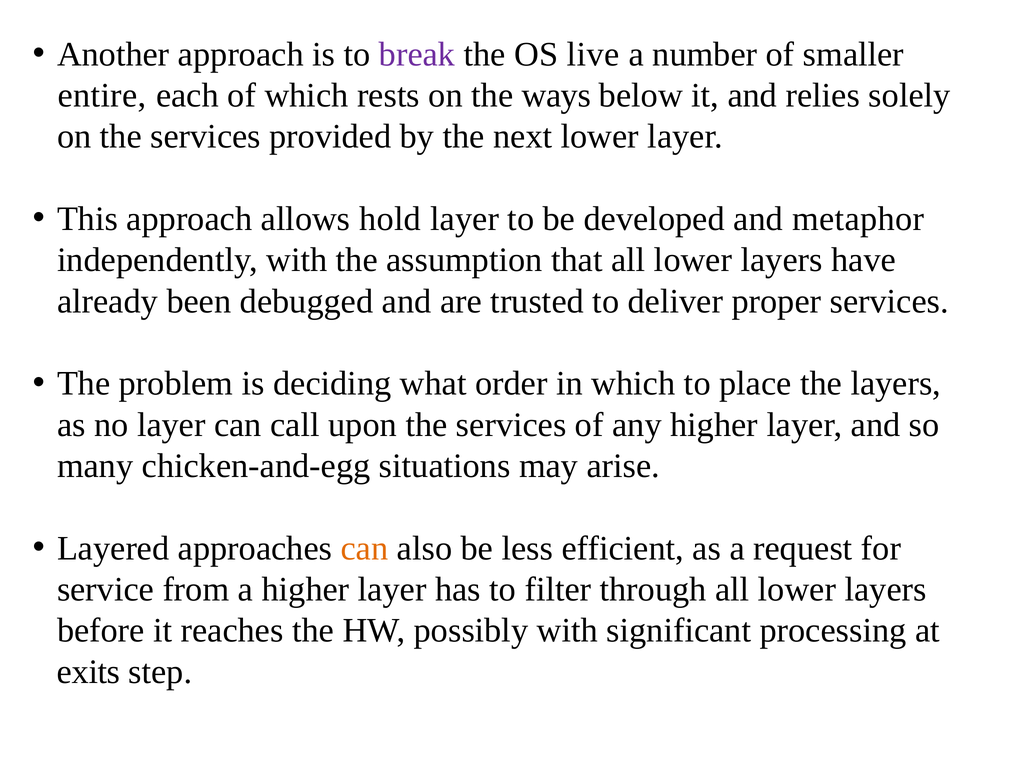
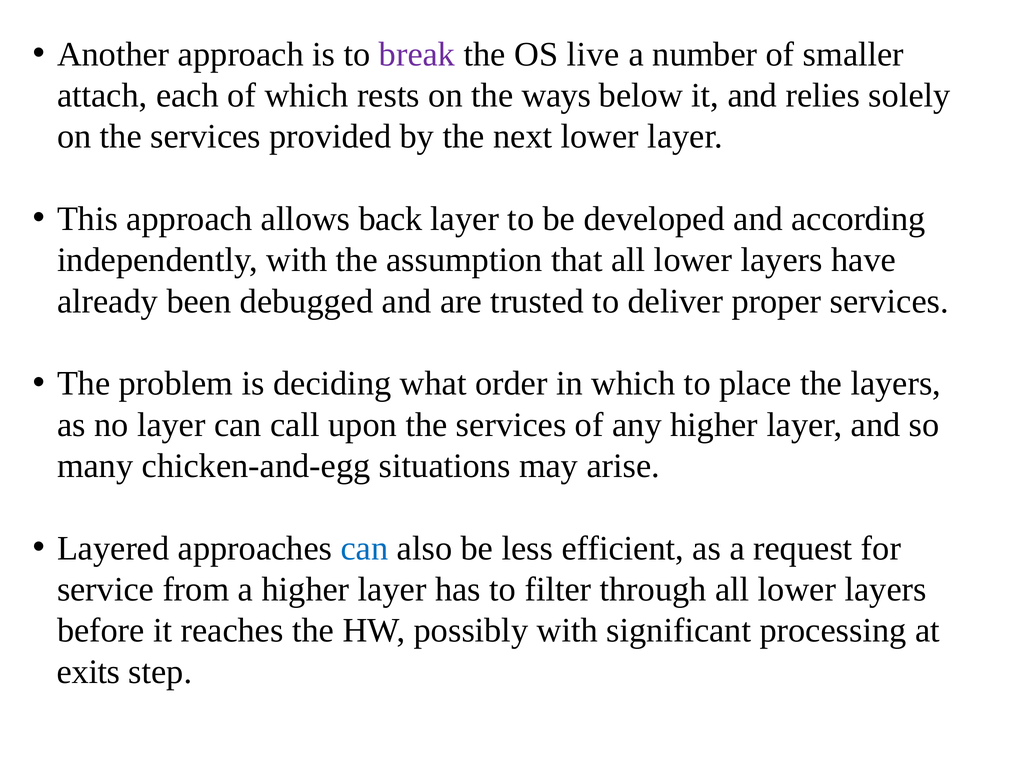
entire: entire -> attach
hold: hold -> back
metaphor: metaphor -> according
can at (365, 549) colour: orange -> blue
